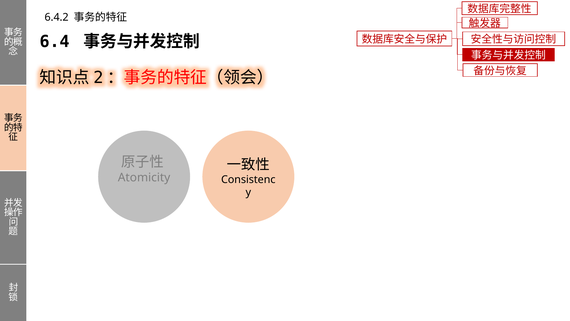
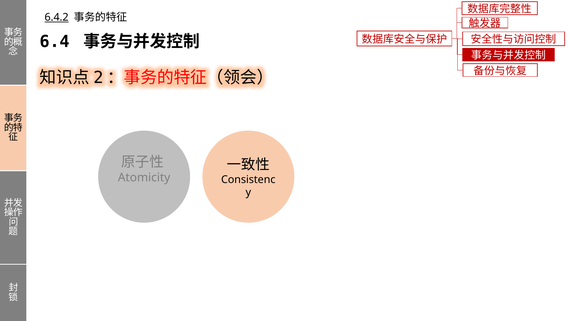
6.4.2 underline: none -> present
